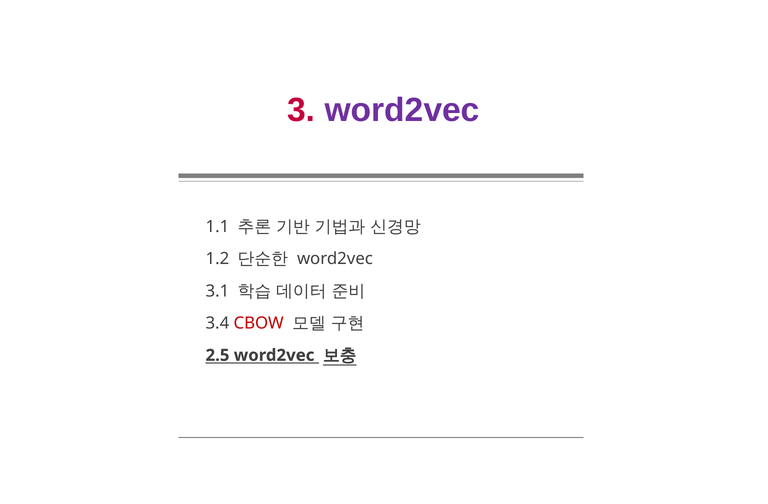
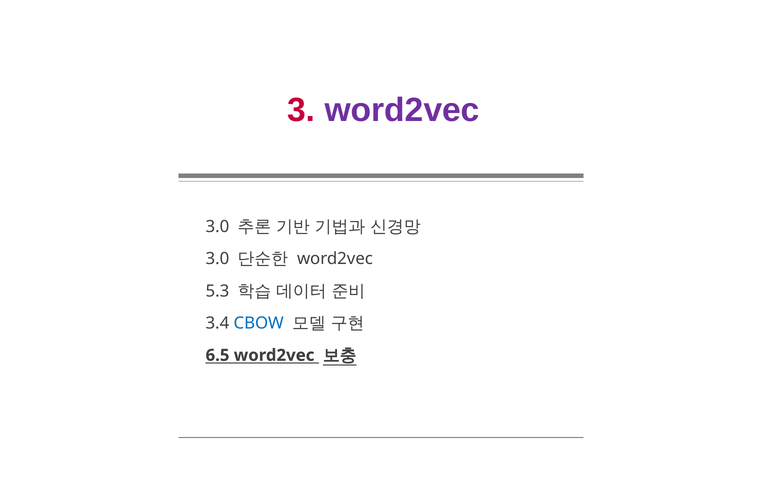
1.1 at (217, 227): 1.1 -> 3.0
1.2 at (217, 259): 1.2 -> 3.0
3.1: 3.1 -> 5.3
CBOW colour: red -> blue
2.5: 2.5 -> 6.5
